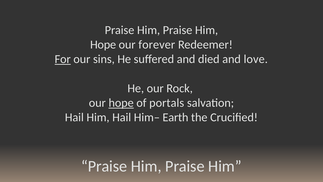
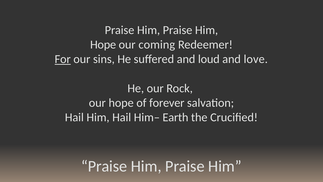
forever: forever -> coming
died: died -> loud
hope at (121, 103) underline: present -> none
portals: portals -> forever
